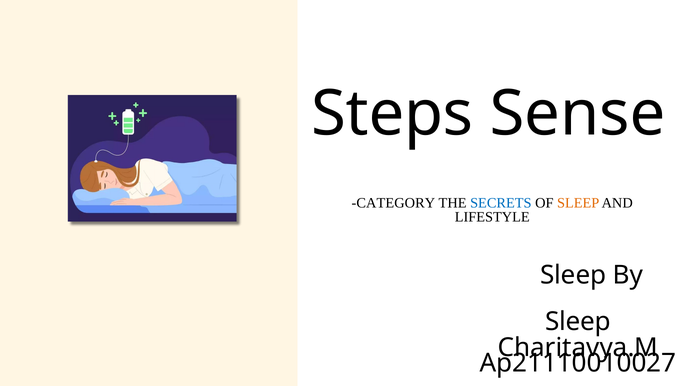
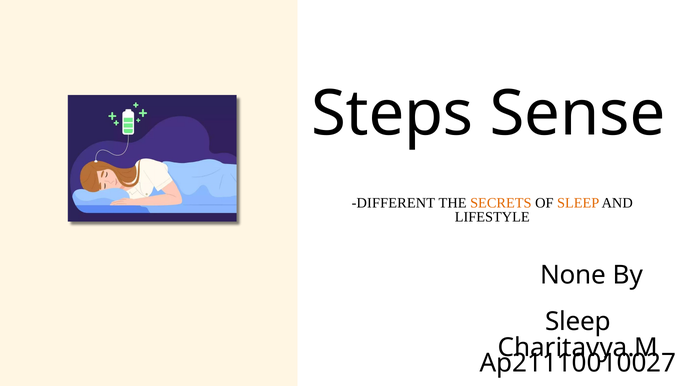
CATEGORY: CATEGORY -> DIFFERENT
SECRETS colour: blue -> orange
Sleep at (573, 275): Sleep -> None
